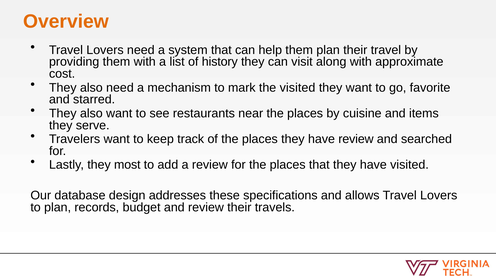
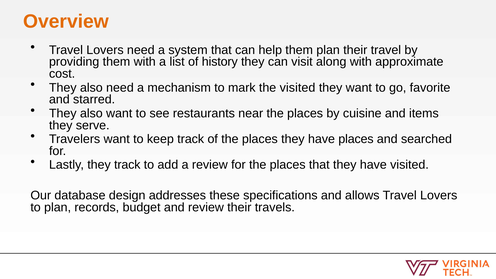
have review: review -> places
they most: most -> track
